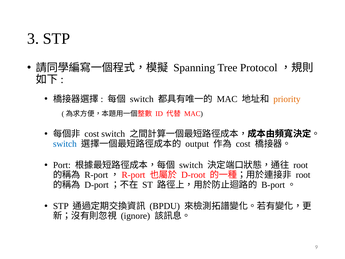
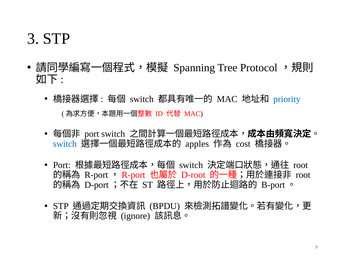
priority colour: orange -> blue
cost at (92, 134): cost -> port
output: output -> apples
